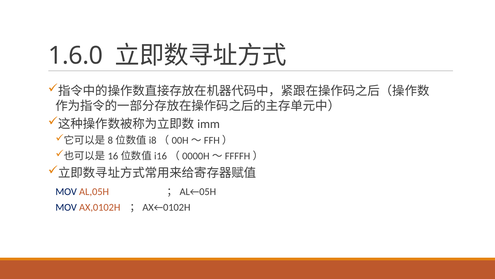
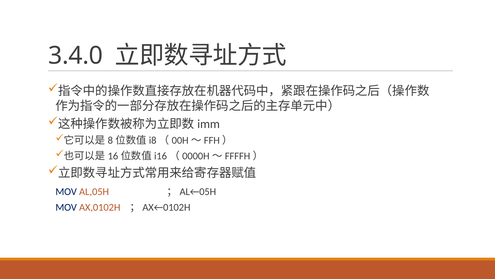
1.6.0: 1.6.0 -> 3.4.0
